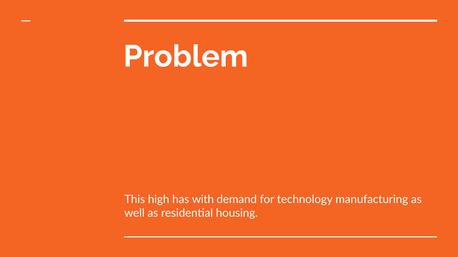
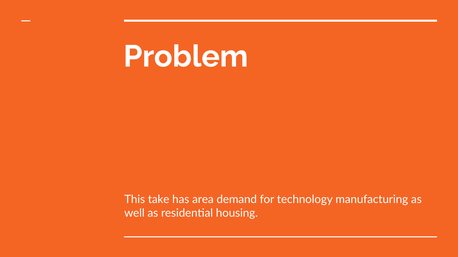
high: high -> take
with: with -> area
